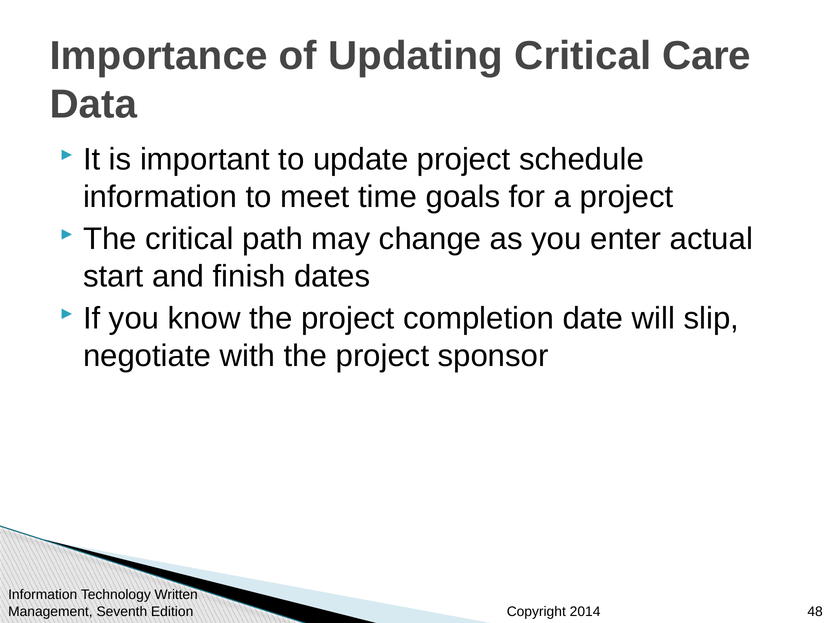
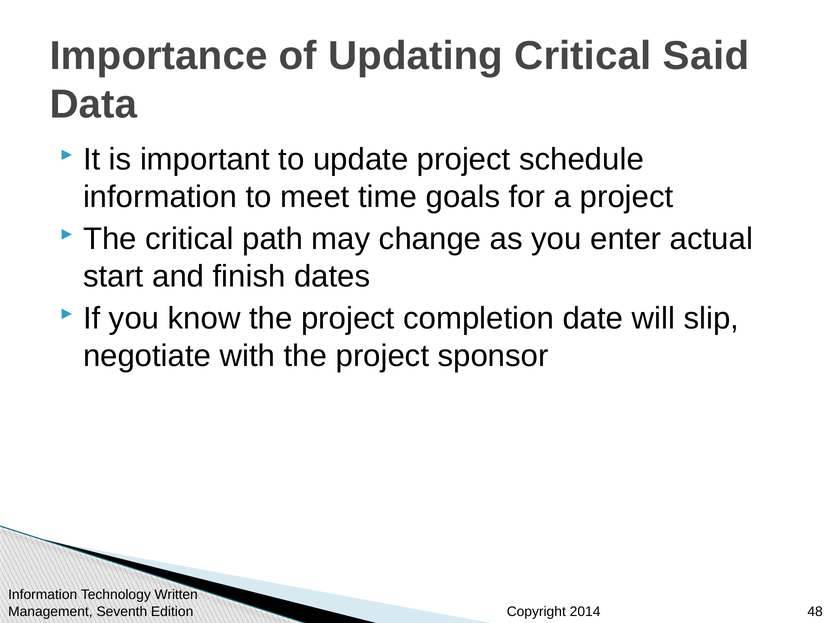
Care: Care -> Said
